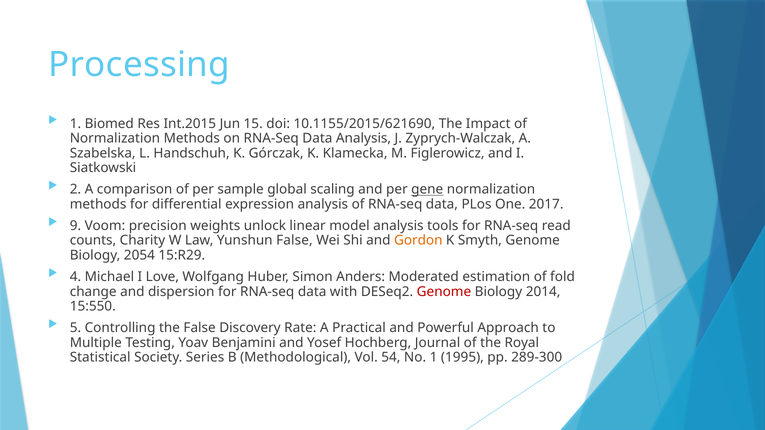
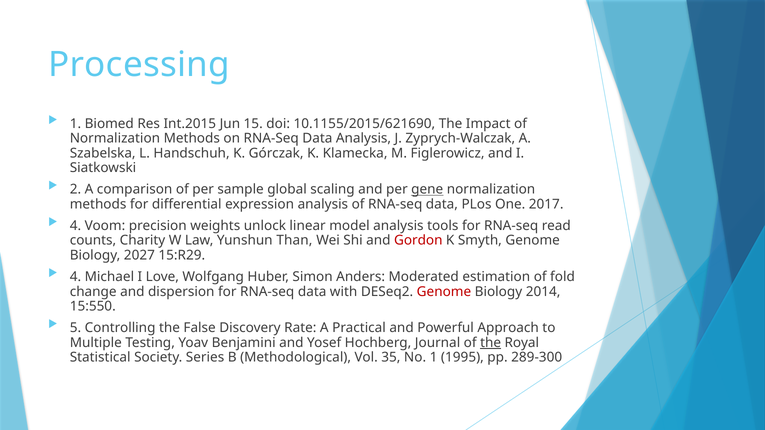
9 at (75, 226): 9 -> 4
Yunshun False: False -> Than
Gordon colour: orange -> red
2054: 2054 -> 2027
the at (491, 343) underline: none -> present
54: 54 -> 35
